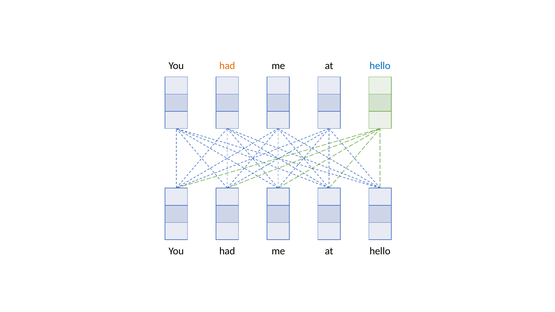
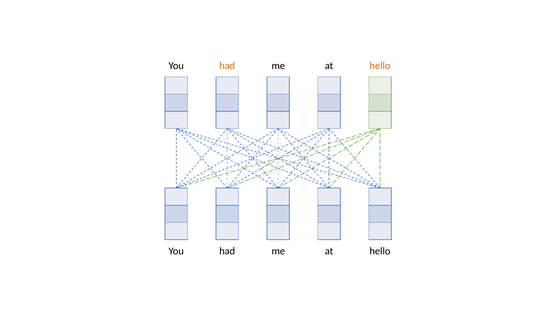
hello at (380, 66) colour: blue -> orange
